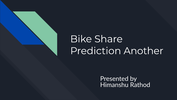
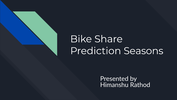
Another: Another -> Seasons
